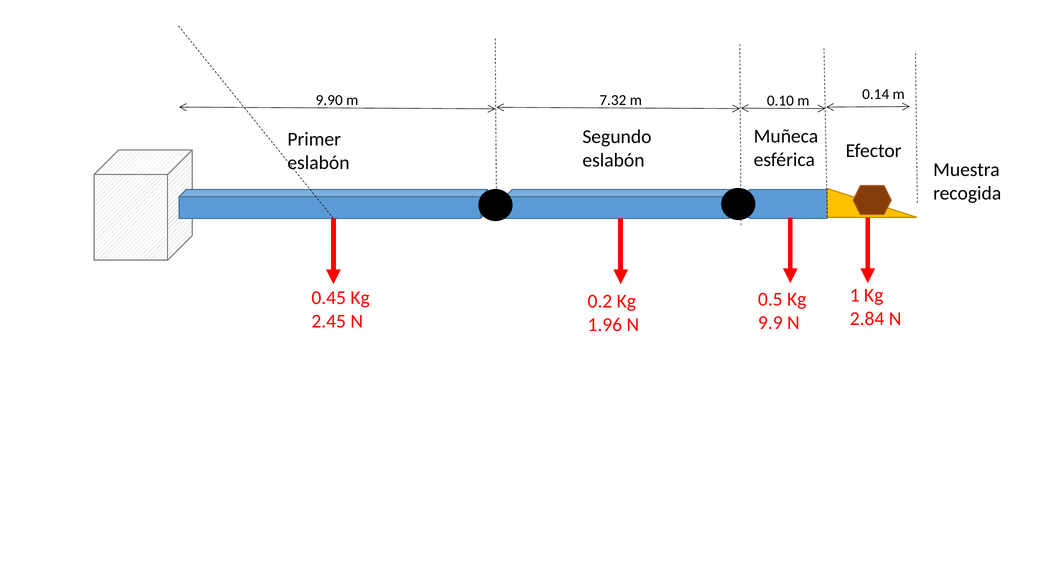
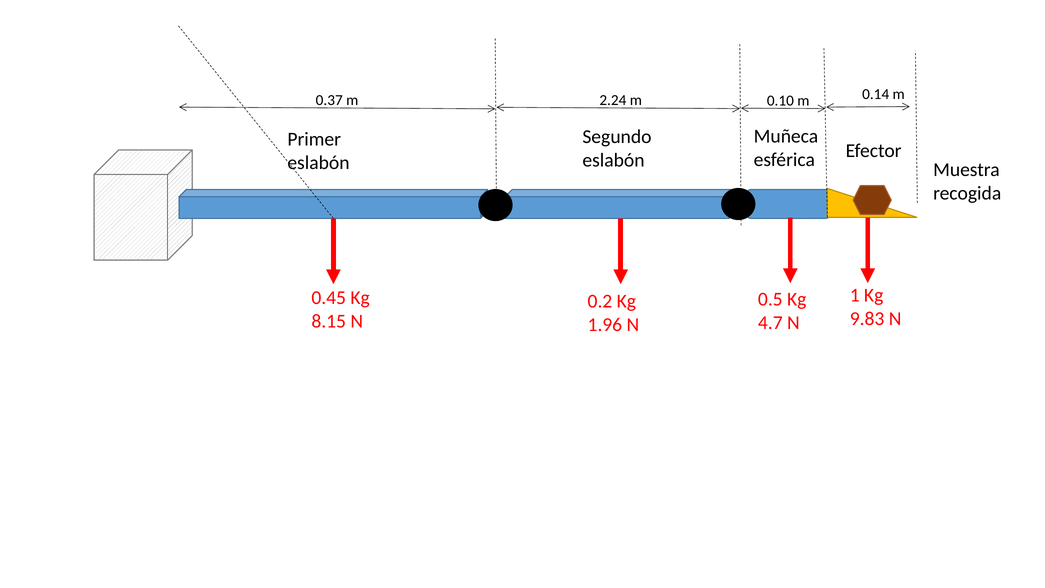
9.90: 9.90 -> 0.37
7.32: 7.32 -> 2.24
2.84: 2.84 -> 9.83
2.45: 2.45 -> 8.15
9.9: 9.9 -> 4.7
